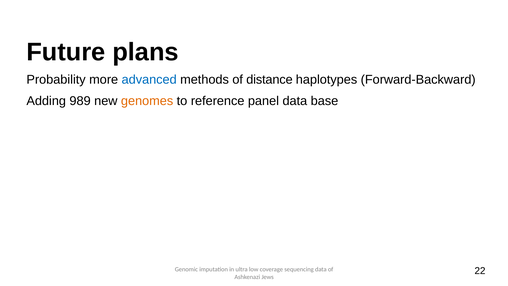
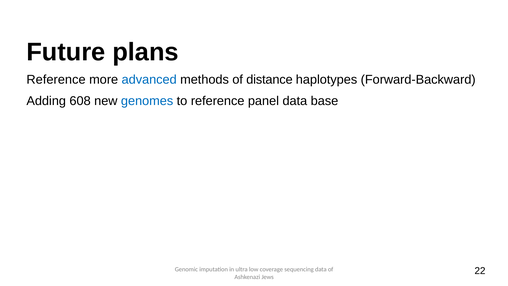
Probability at (56, 80): Probability -> Reference
989: 989 -> 608
genomes colour: orange -> blue
